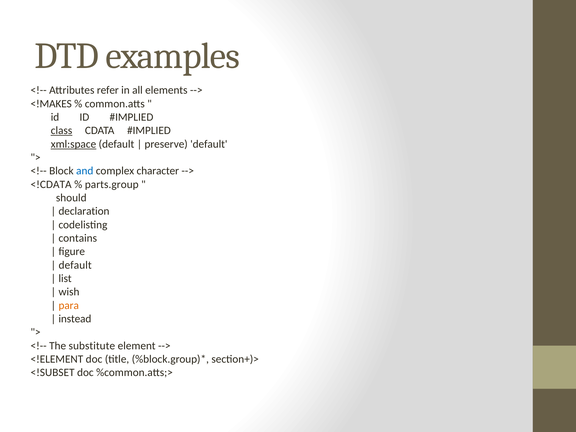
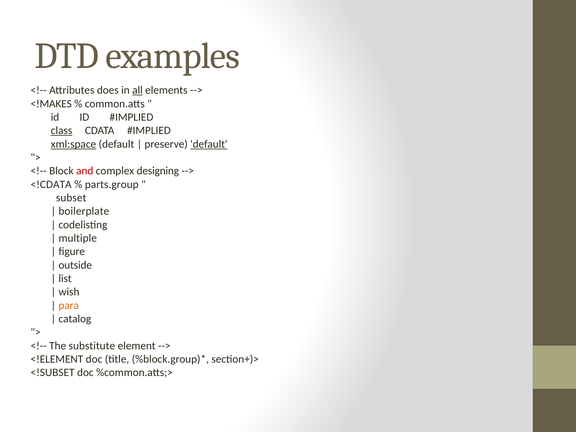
refer: refer -> does
all underline: none -> present
default at (209, 144) underline: none -> present
and colour: blue -> red
character: character -> designing
should: should -> subset
declaration: declaration -> boilerplate
contains: contains -> multiple
default at (75, 265): default -> outside
instead: instead -> catalog
